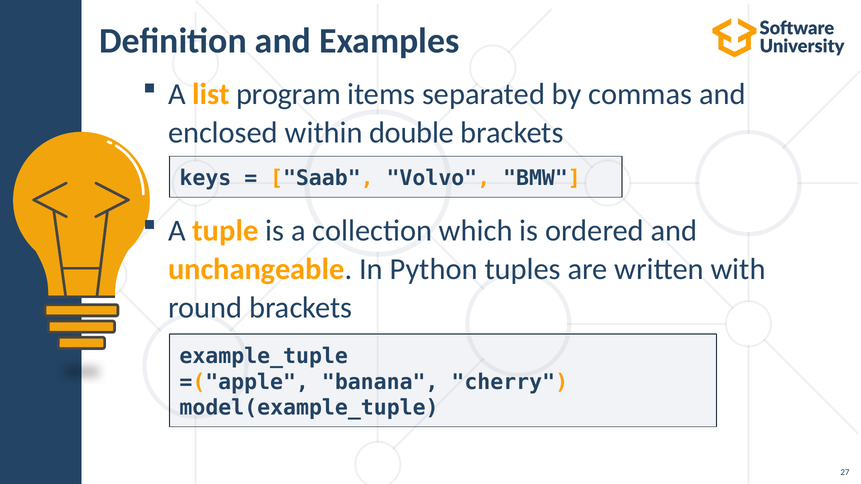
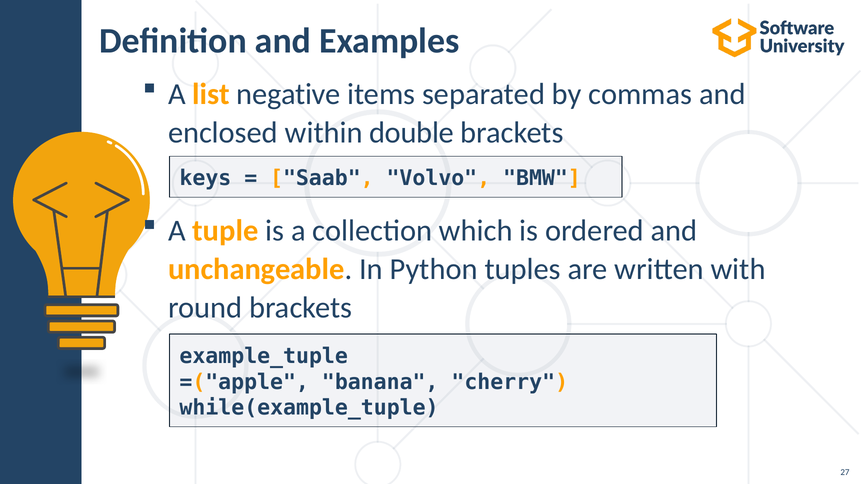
program: program -> negative
model(example_tuple: model(example_tuple -> while(example_tuple
